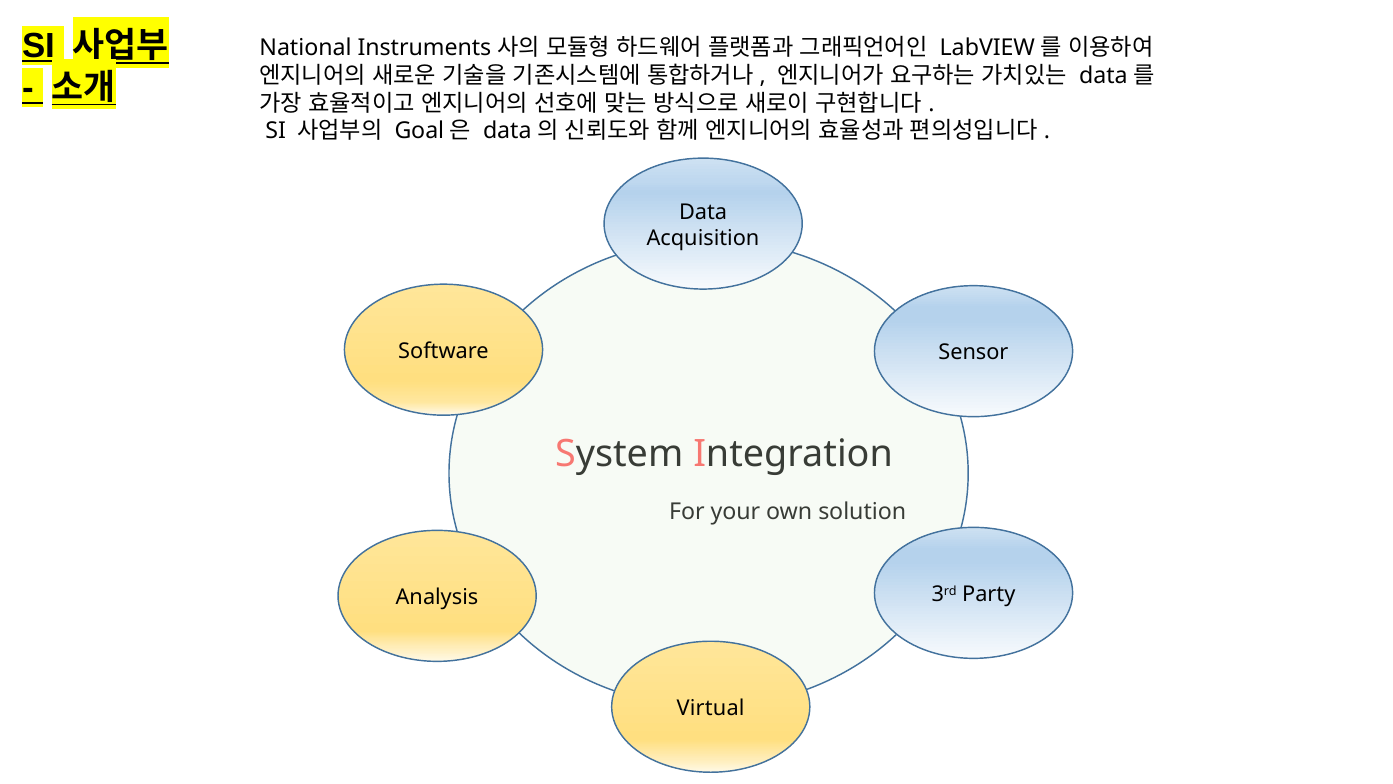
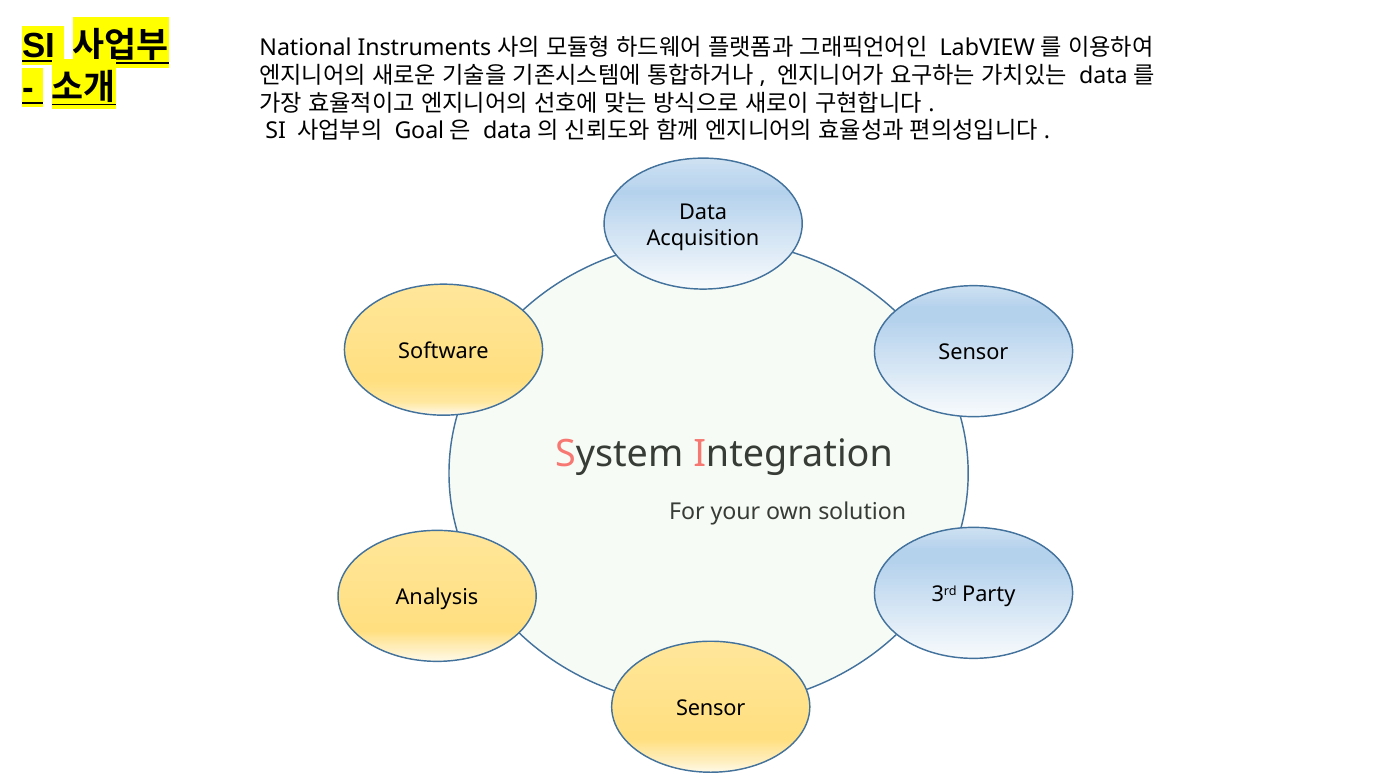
Virtual at (711, 708): Virtual -> Sensor
